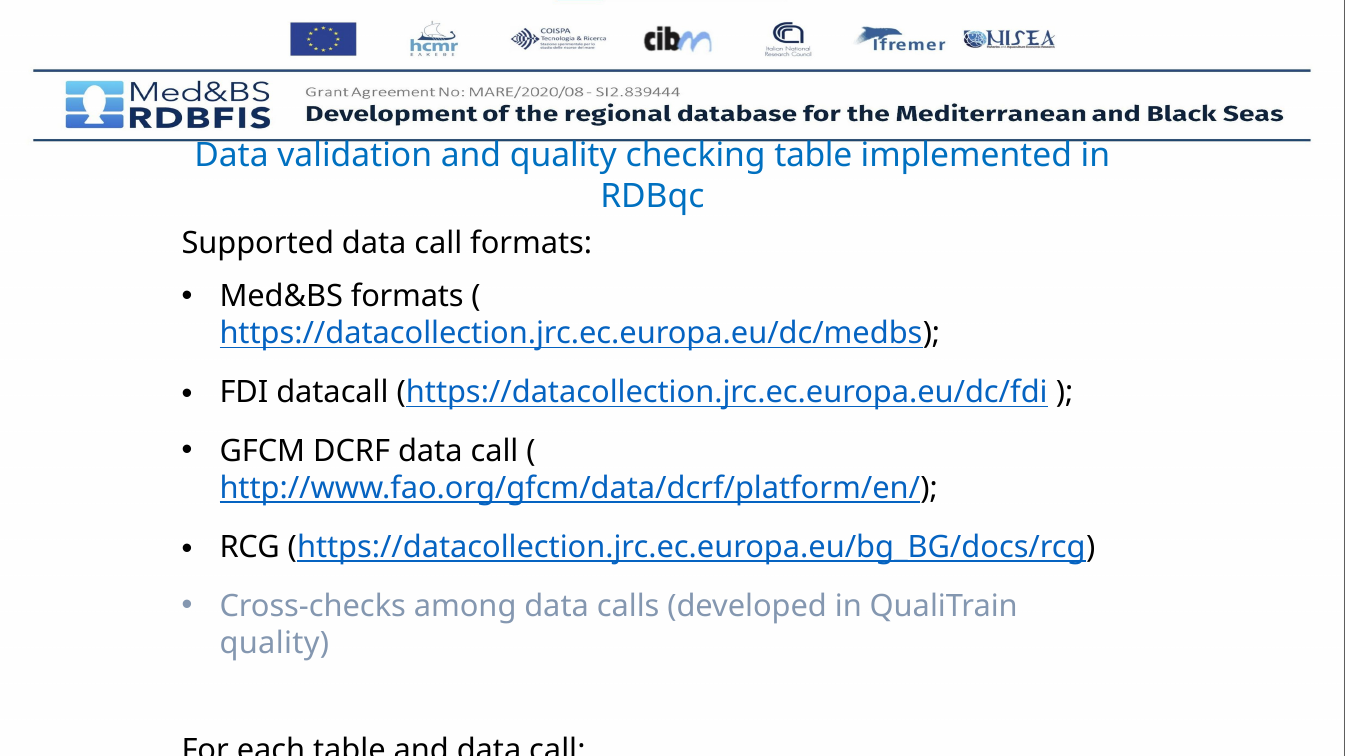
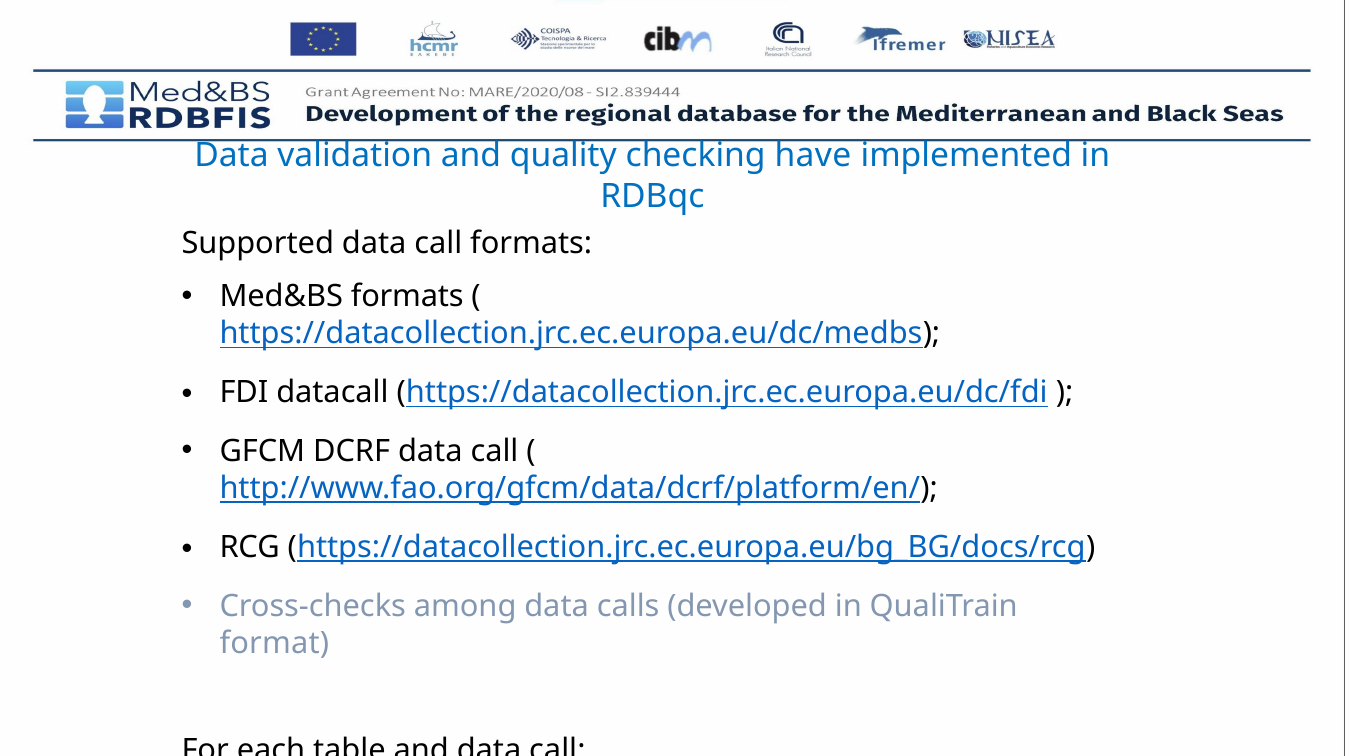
checking table: table -> have
quality at (274, 643): quality -> format
